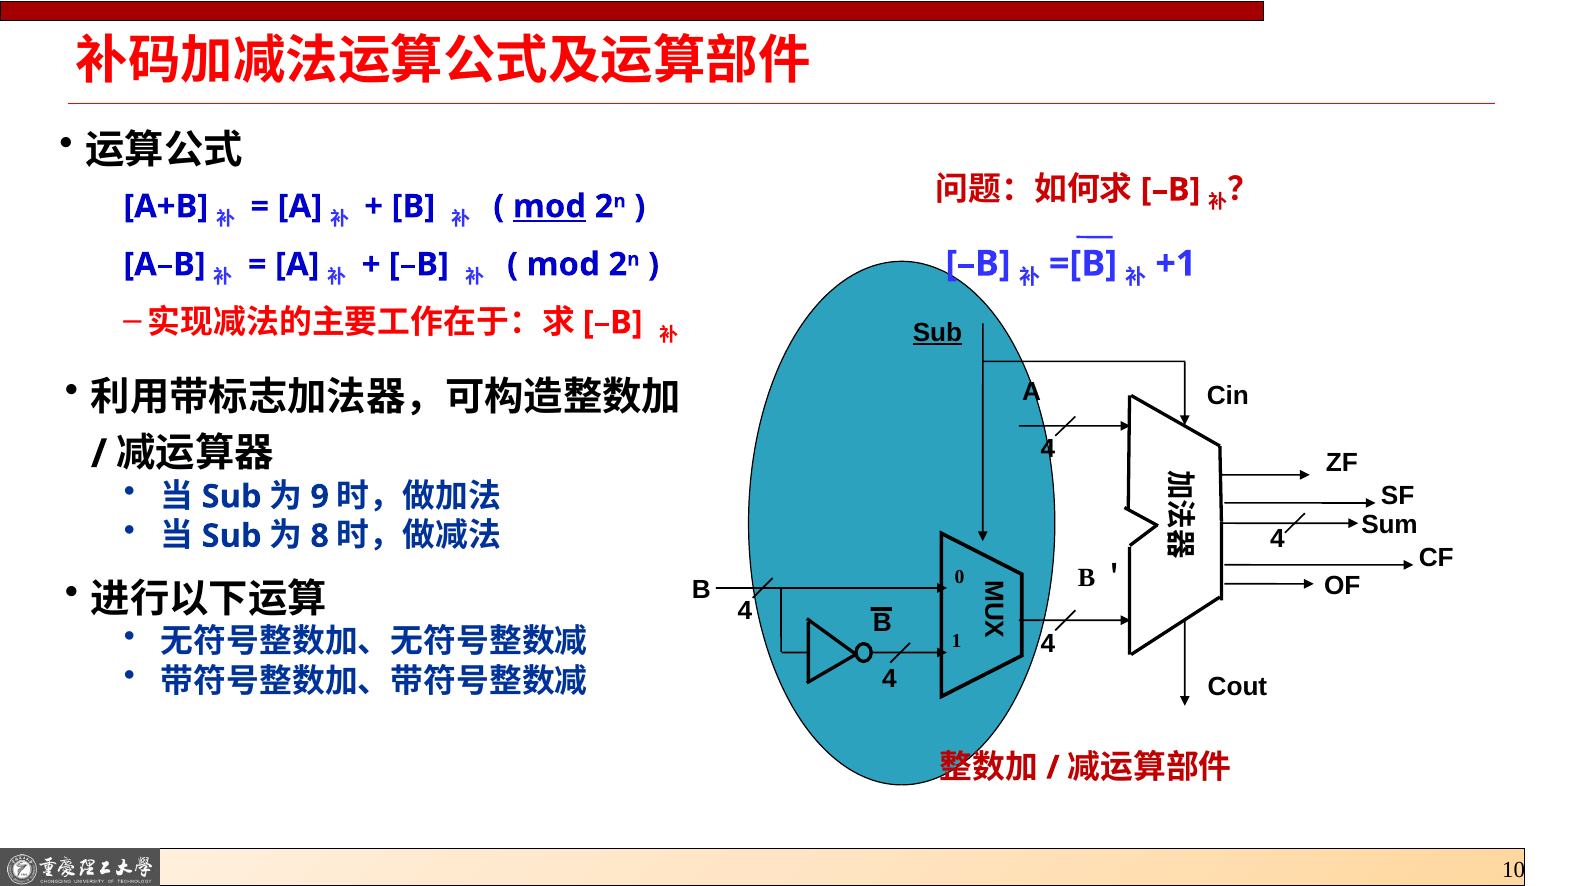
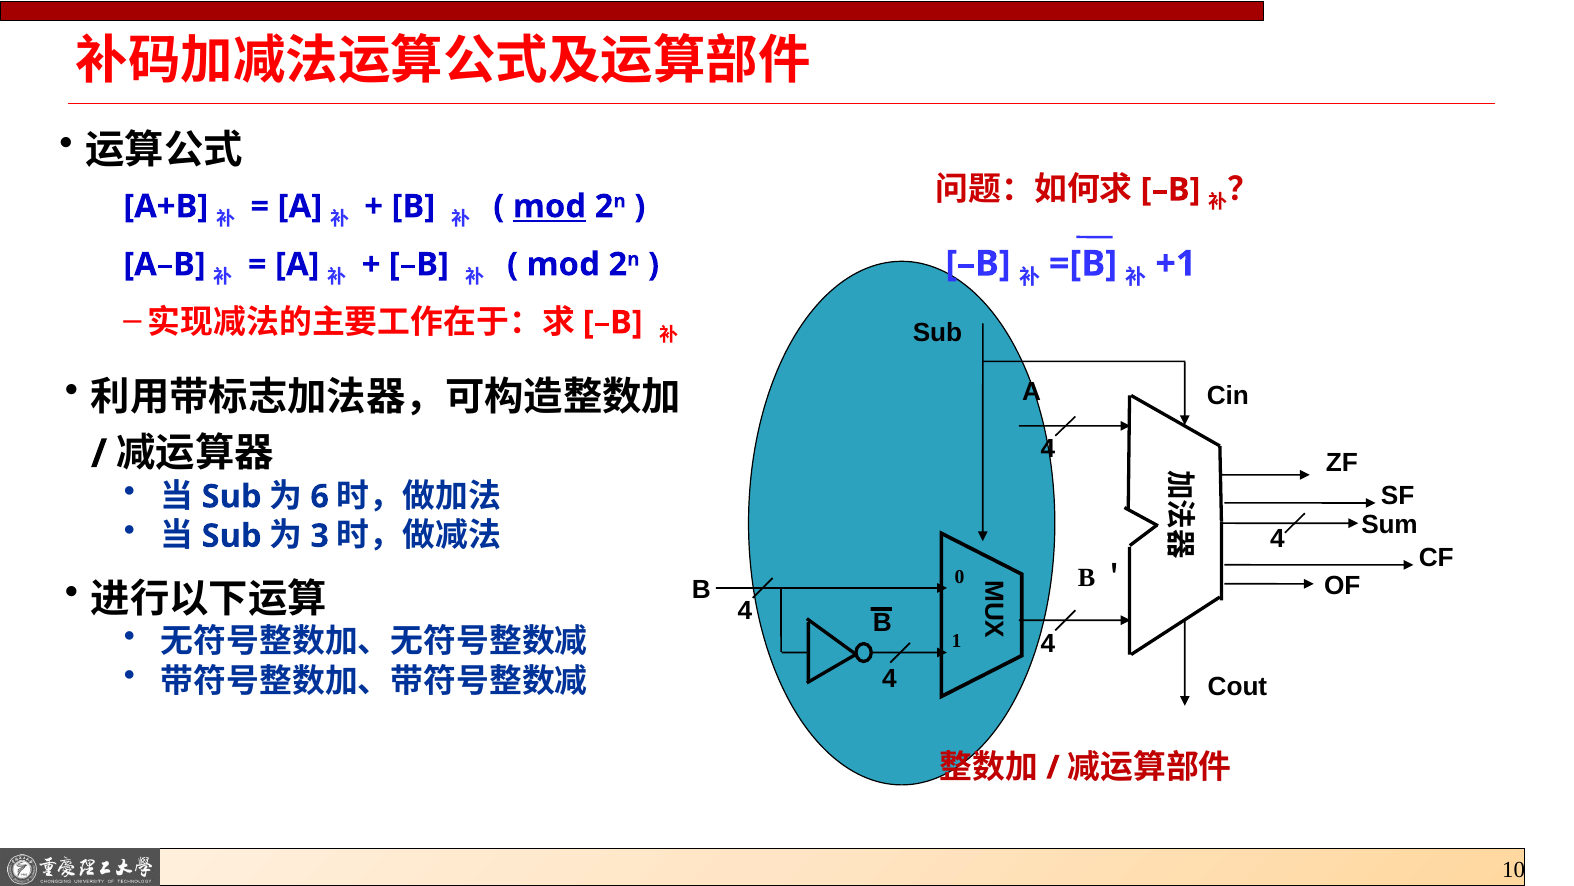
Sub at (937, 332) underline: present -> none
9: 9 -> 6
8: 8 -> 3
